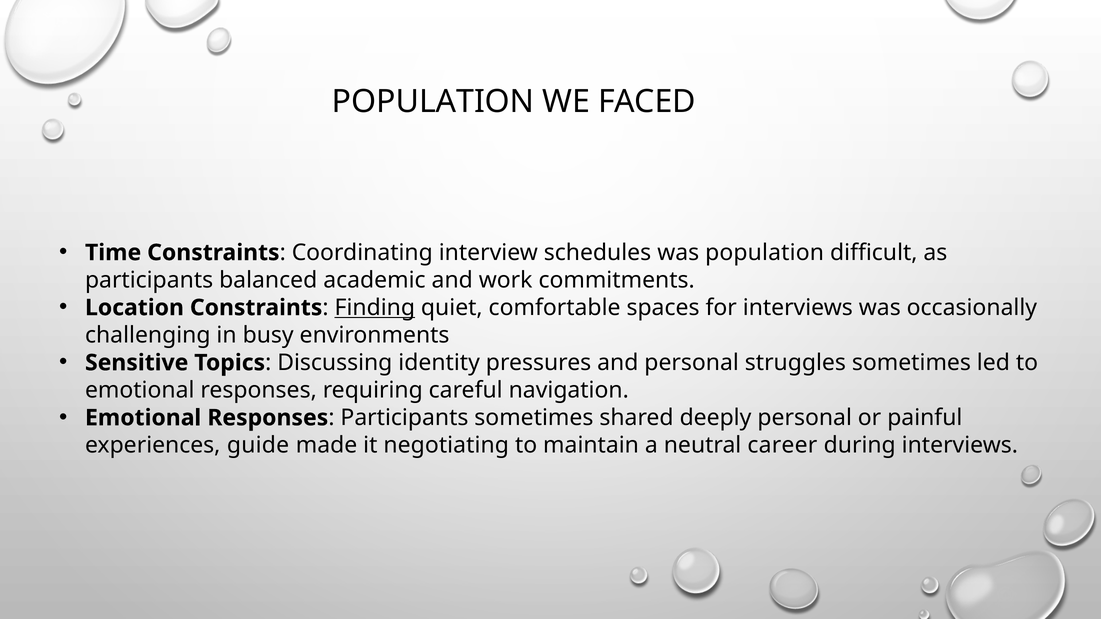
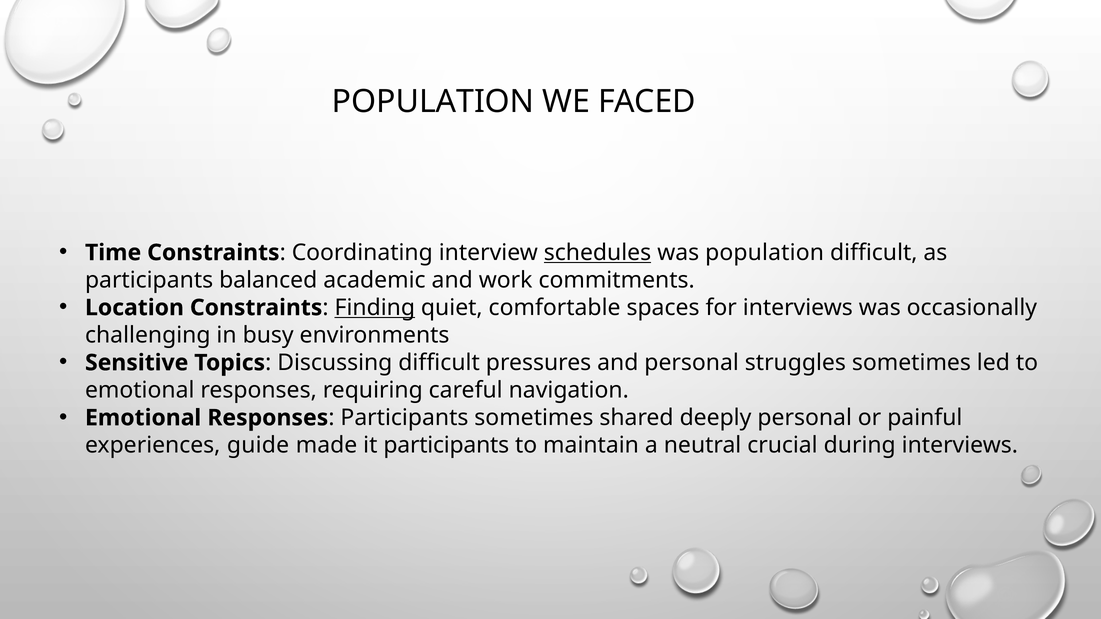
schedules underline: none -> present
Discussing identity: identity -> difficult
it negotiating: negotiating -> participants
career: career -> crucial
